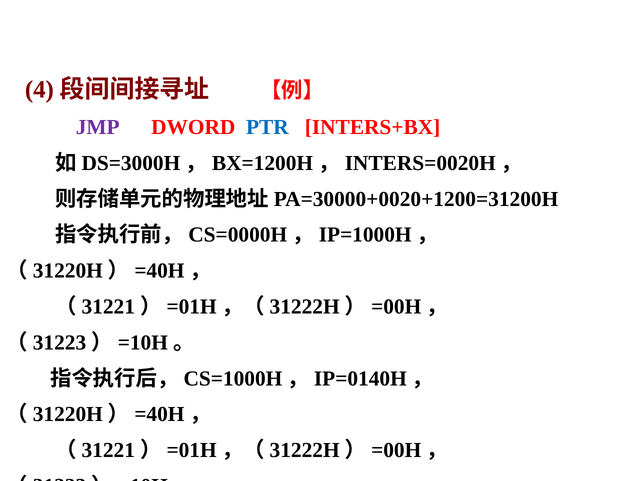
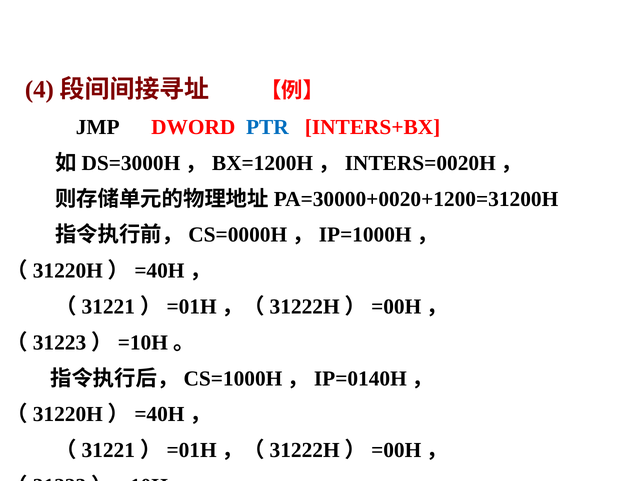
JMP colour: purple -> black
